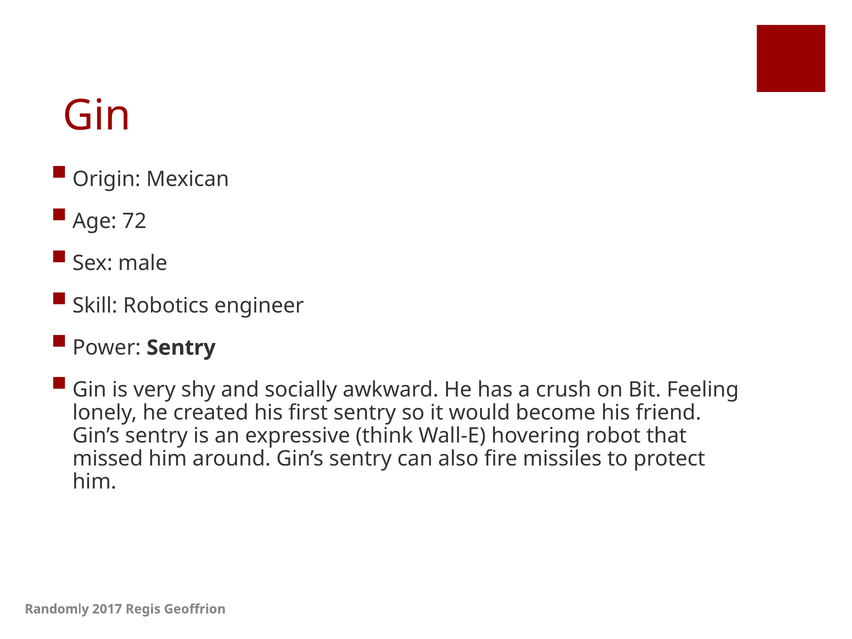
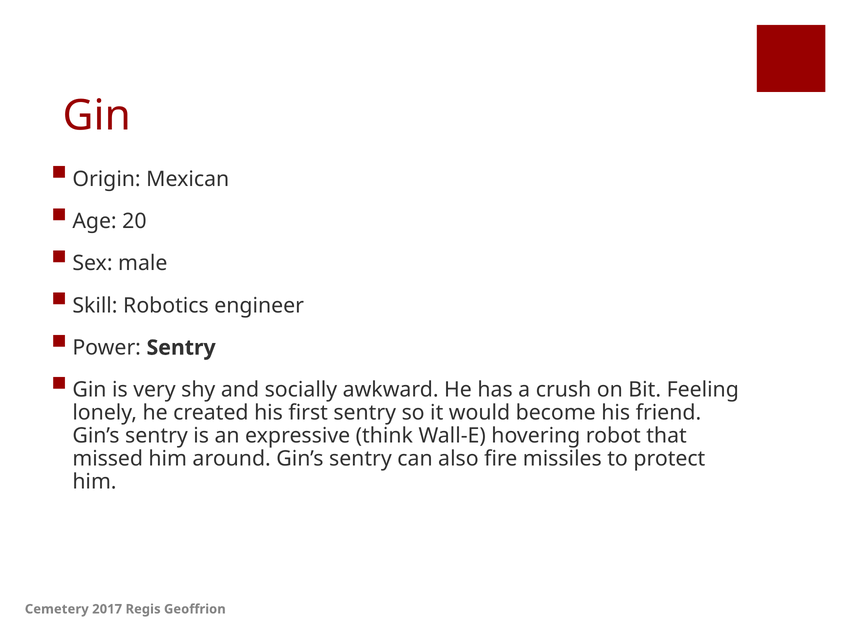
72: 72 -> 20
Randomly: Randomly -> Cemetery
